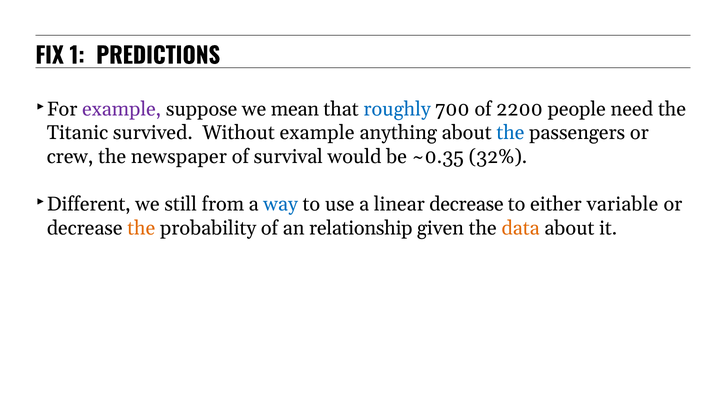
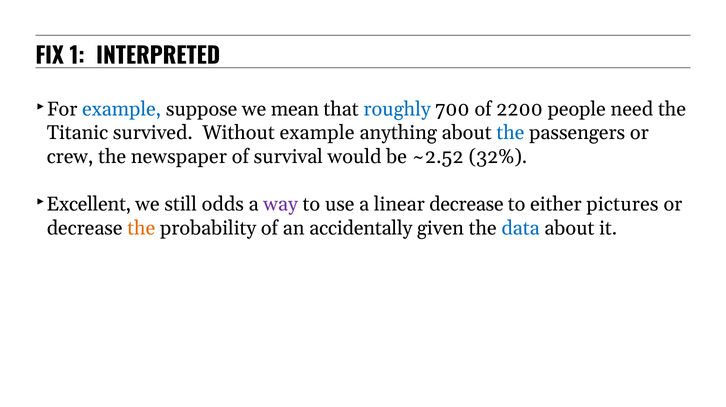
PREDICTIONS: PREDICTIONS -> INTERPRETED
example at (122, 109) colour: purple -> blue
~0.35: ~0.35 -> ~2.52
Different: Different -> Excellent
from: from -> odds
way colour: blue -> purple
variable: variable -> pictures
relationship: relationship -> accidentally
data colour: orange -> blue
